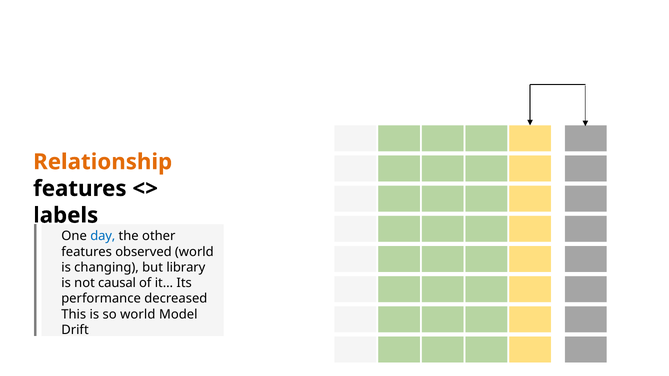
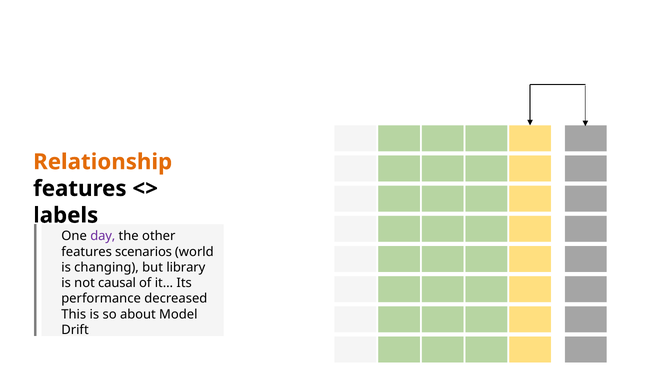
day colour: blue -> purple
observed: observed -> scenarios
so world: world -> about
